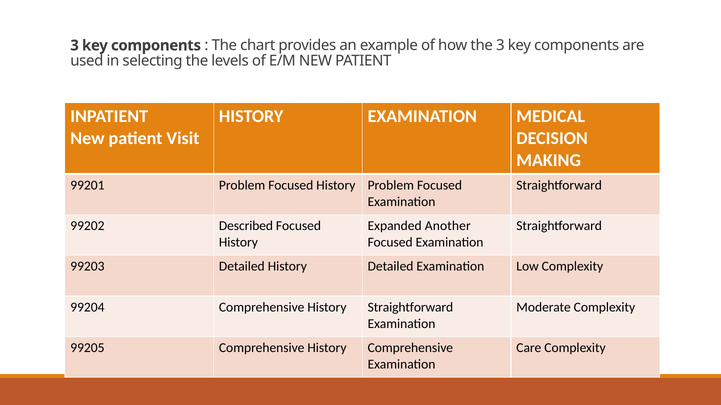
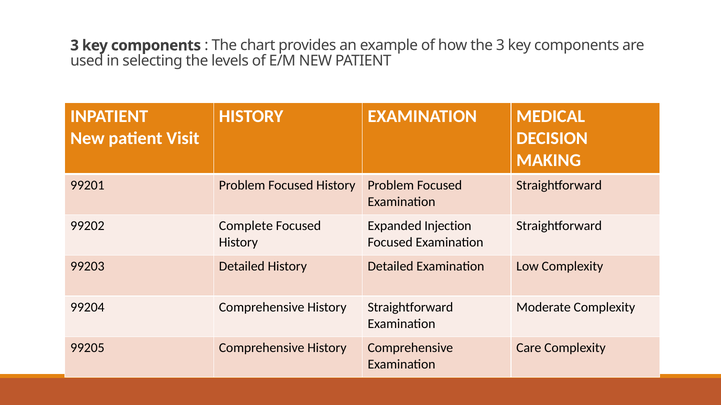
Described: Described -> Complete
Another: Another -> Injection
